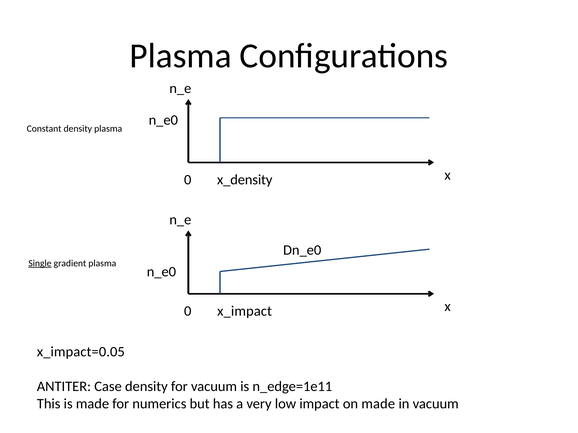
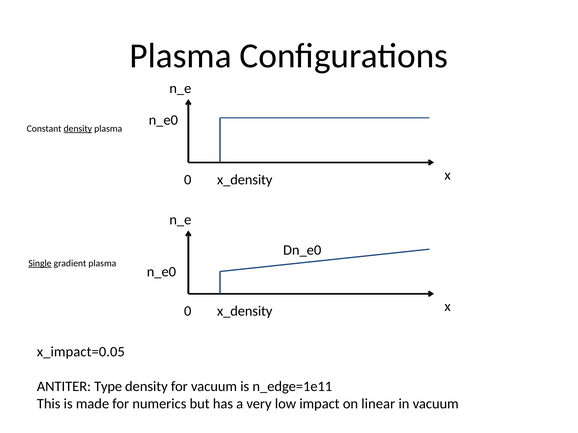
density at (78, 129) underline: none -> present
x_impact at (245, 311): x_impact -> x_density
Case: Case -> Type
on made: made -> linear
